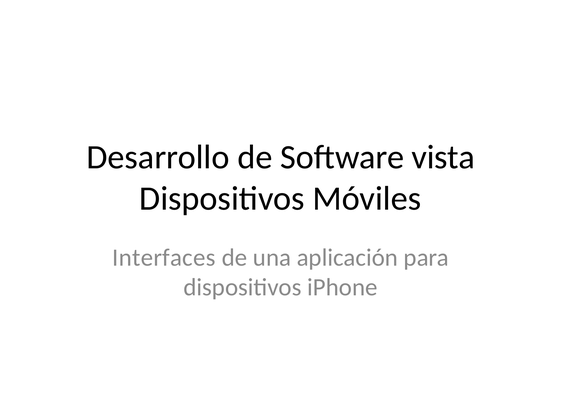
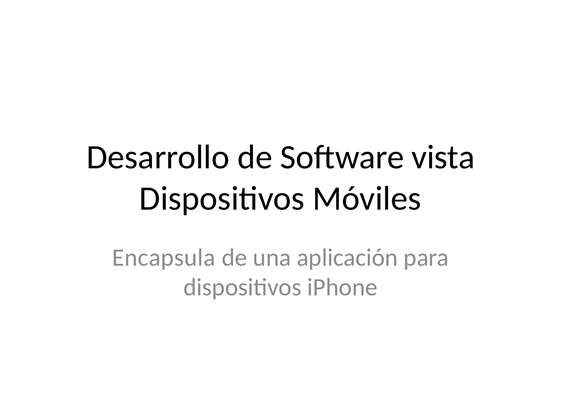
Interfaces: Interfaces -> Encapsula
